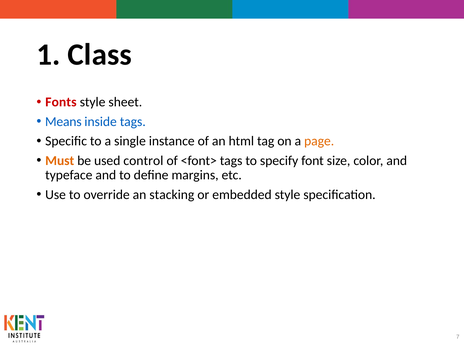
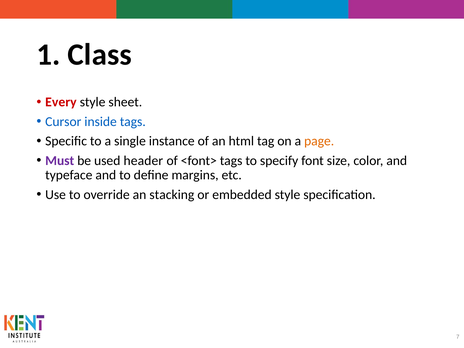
Fonts: Fonts -> Every
Means: Means -> Cursor
Must colour: orange -> purple
control: control -> header
